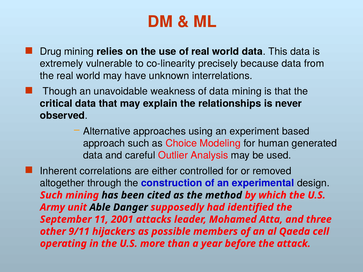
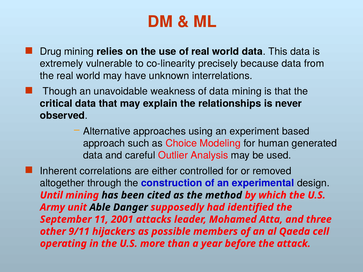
Such at (51, 195): Such -> Until
